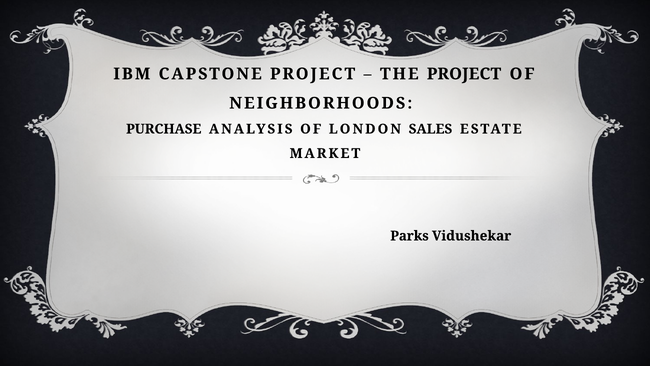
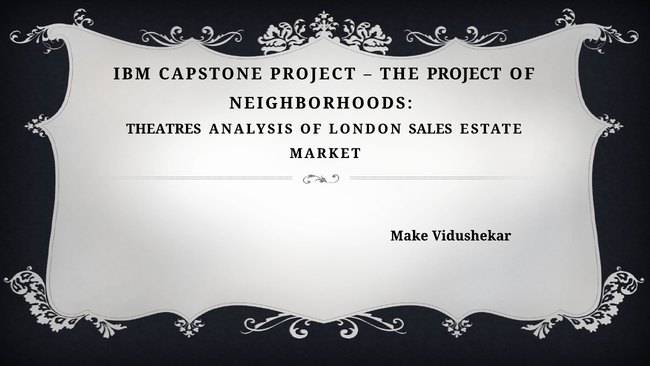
PURCHASE: PURCHASE -> THEATRES
Parks: Parks -> Make
